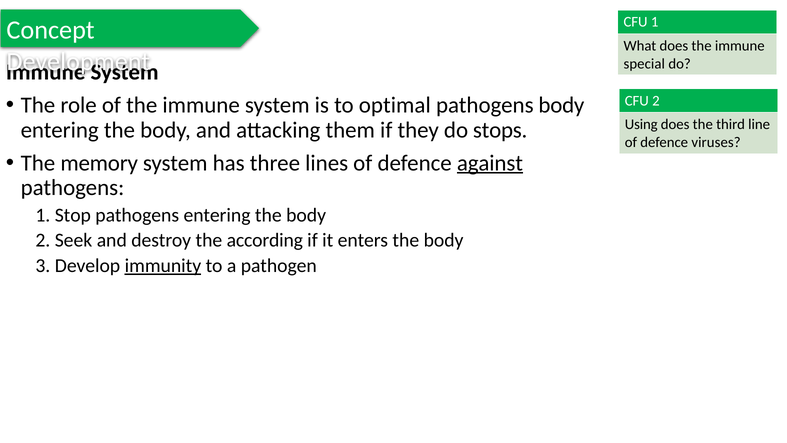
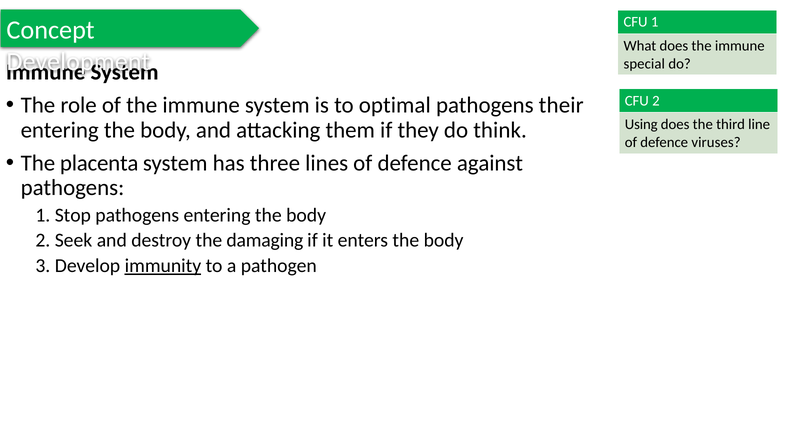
pathogens body: body -> their
stops: stops -> think
memory: memory -> placenta
against underline: present -> none
according: according -> damaging
